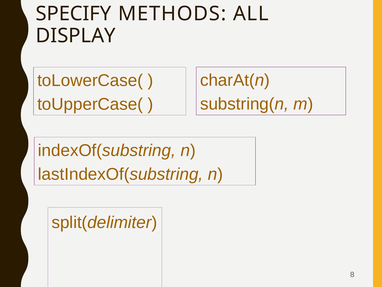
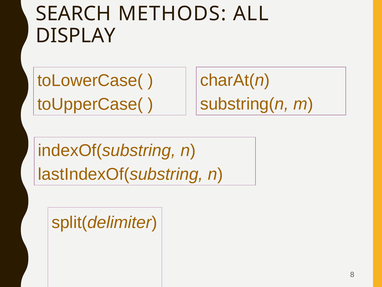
SPECIFY: SPECIFY -> SEARCH
